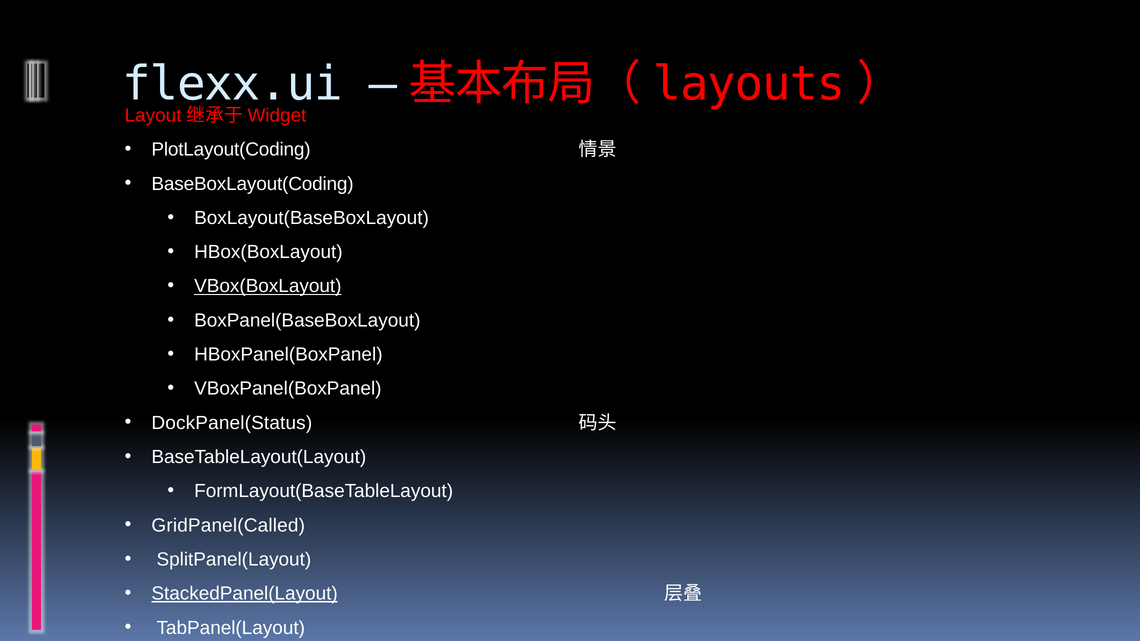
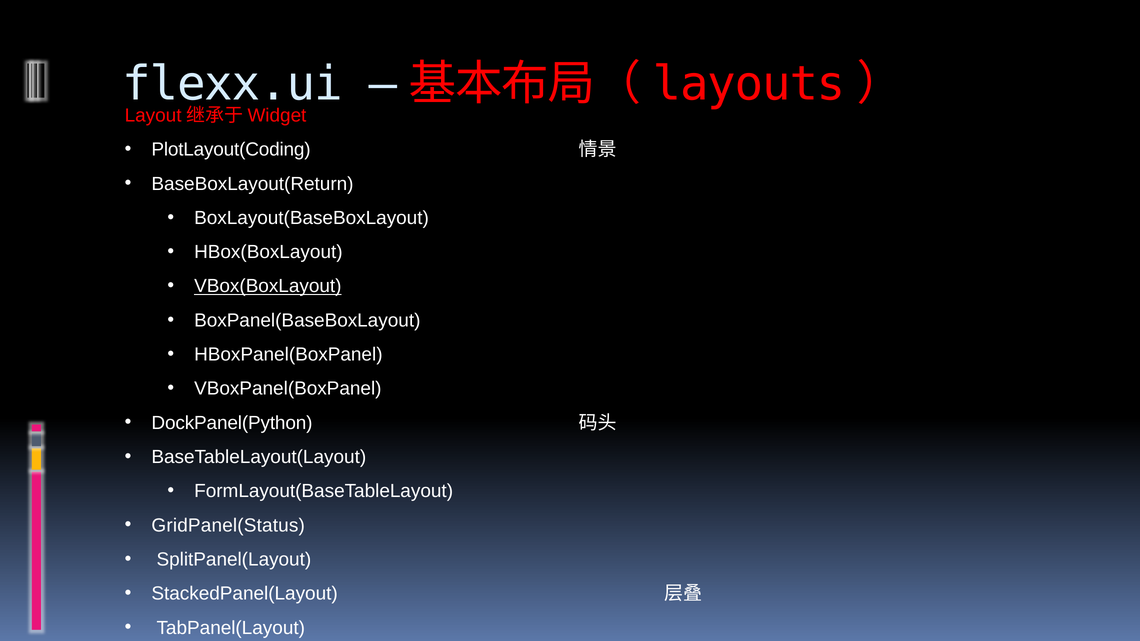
BaseBoxLayout(Coding: BaseBoxLayout(Coding -> BaseBoxLayout(Return
DockPanel(Status: DockPanel(Status -> DockPanel(Python
GridPanel(Called: GridPanel(Called -> GridPanel(Status
StackedPanel(Layout underline: present -> none
